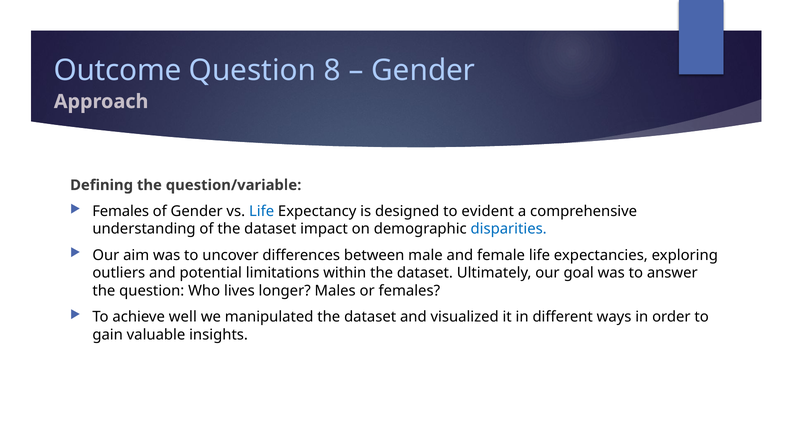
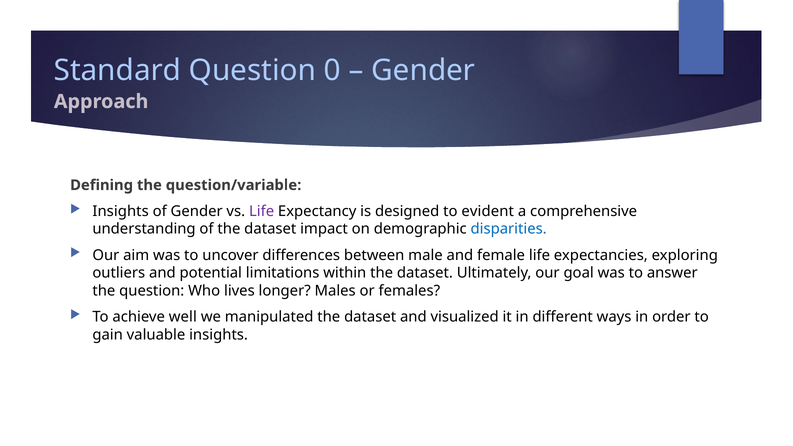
Outcome: Outcome -> Standard
8: 8 -> 0
Females at (121, 211): Females -> Insights
Life at (262, 211) colour: blue -> purple
